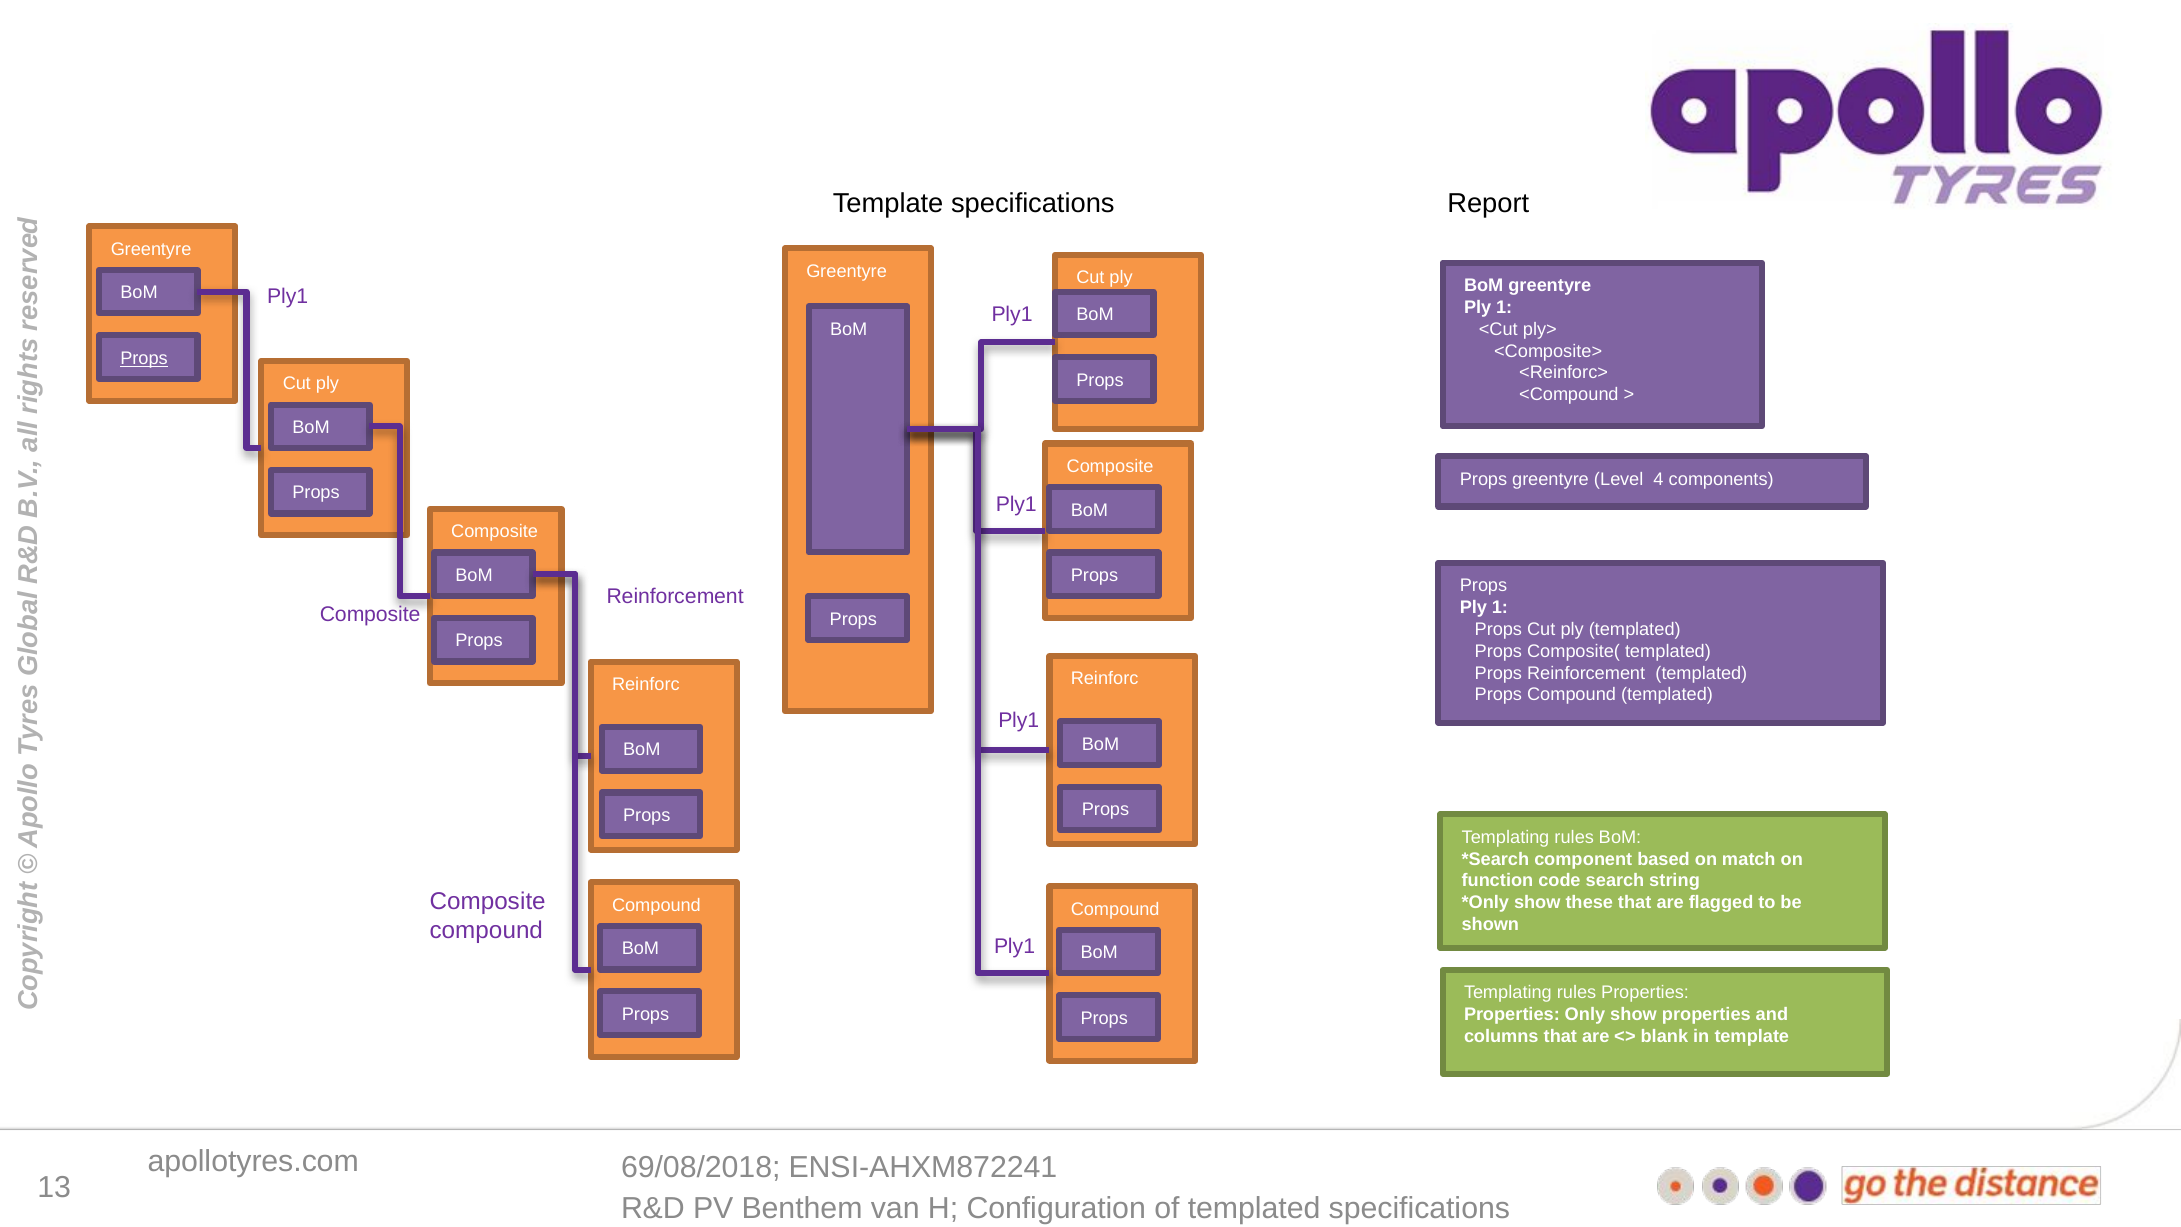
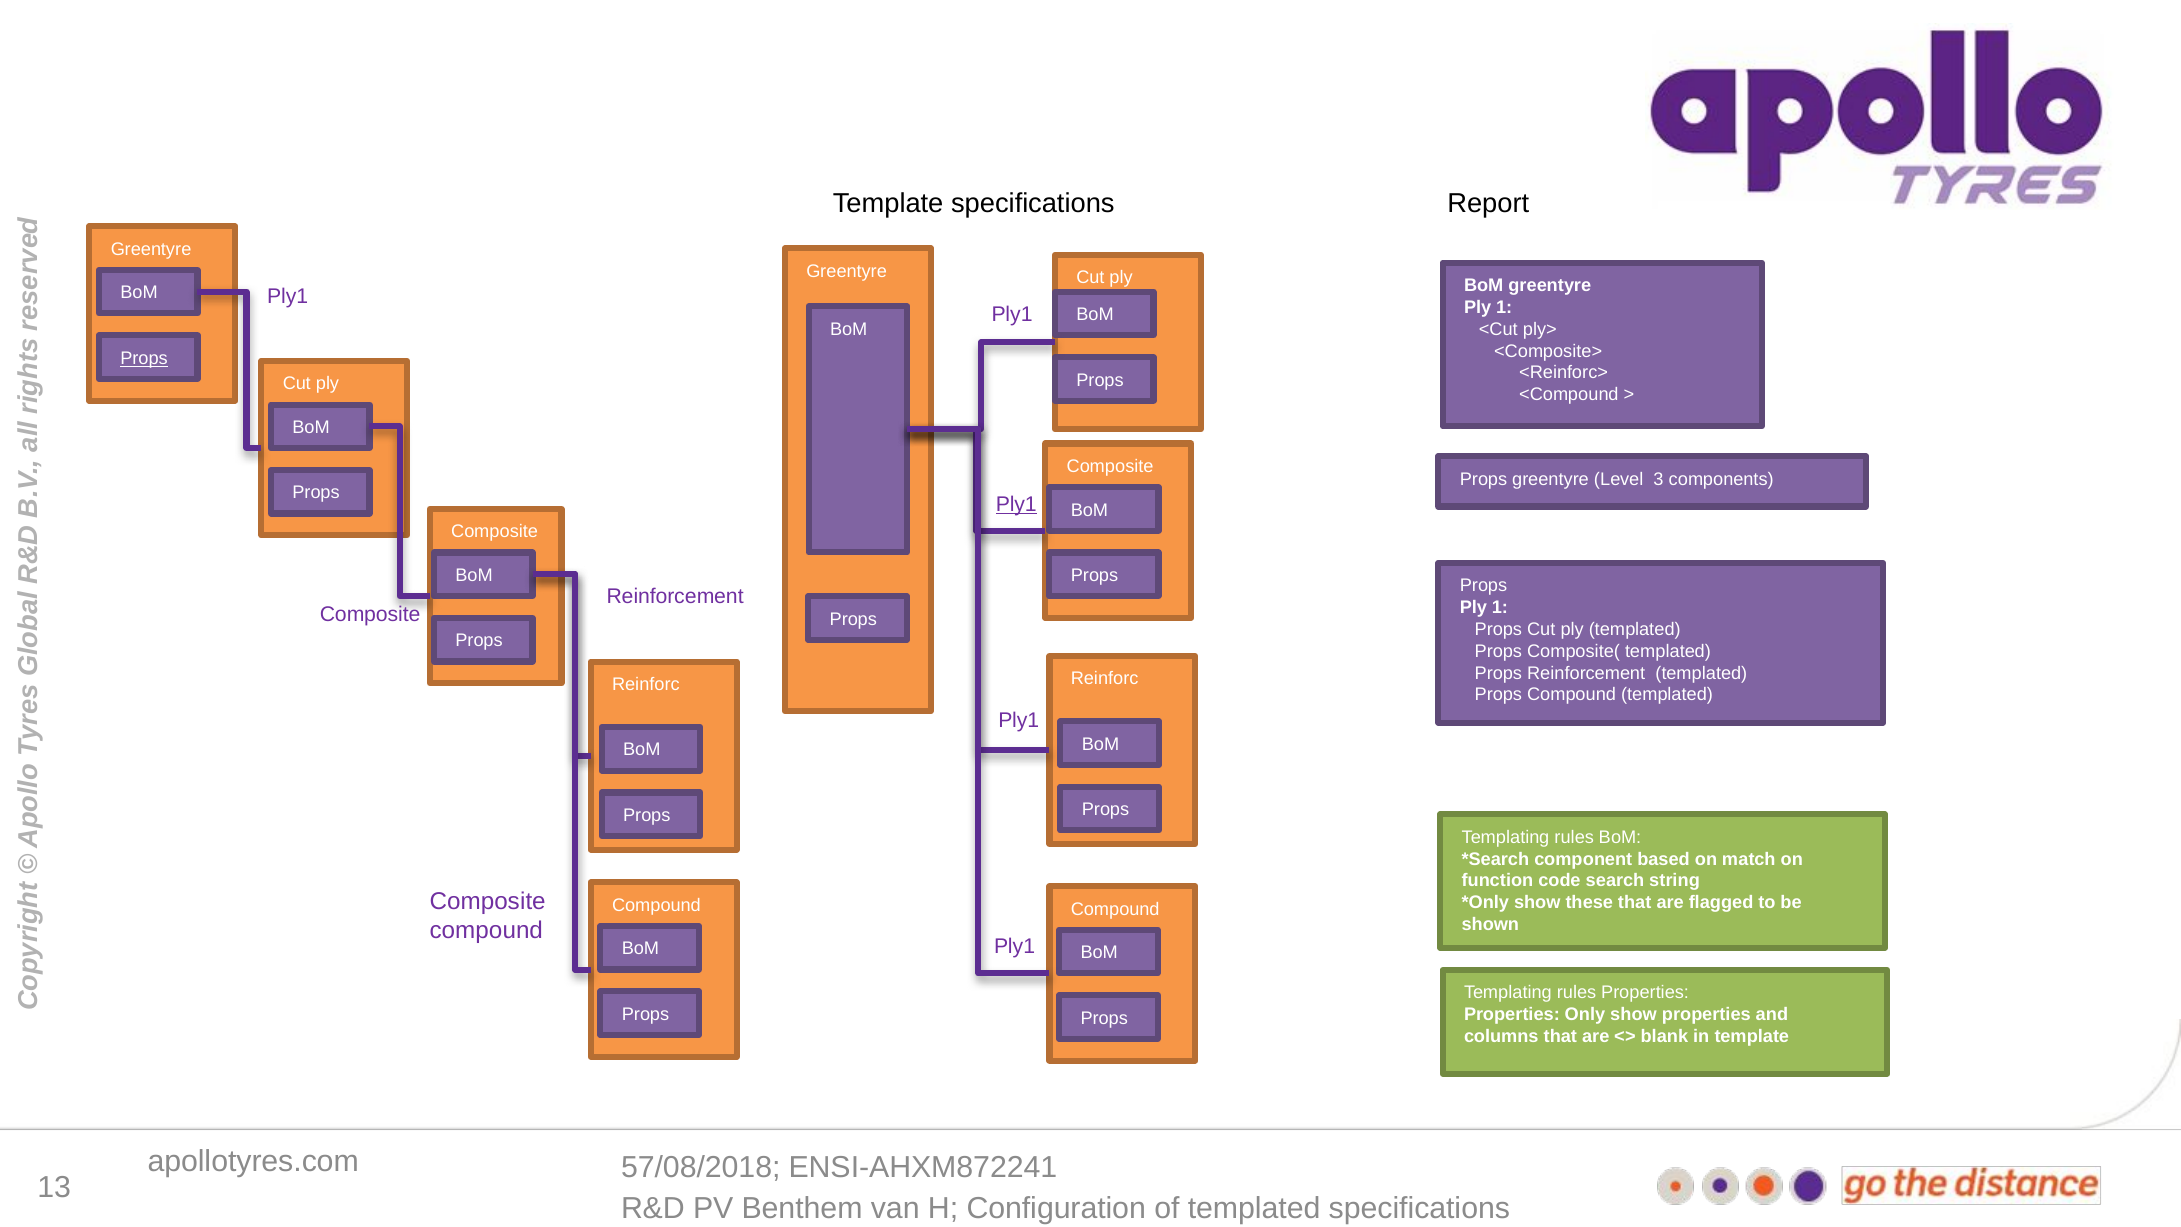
4: 4 -> 3
Ply1 at (1016, 505) underline: none -> present
69/08/2018: 69/08/2018 -> 57/08/2018
